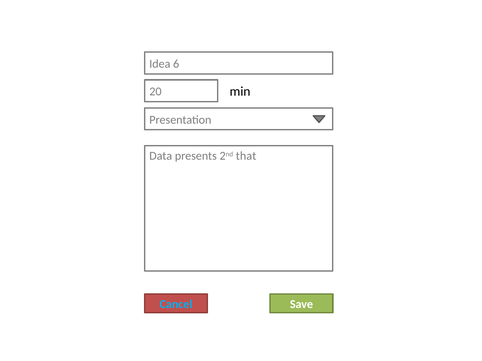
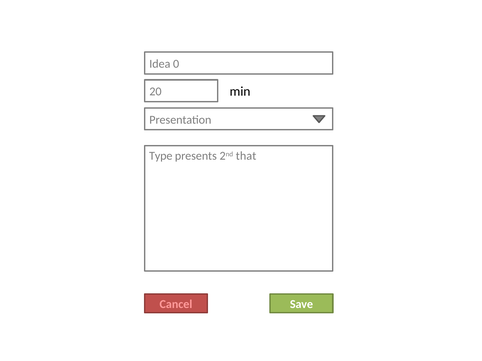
6: 6 -> 0
Data: Data -> Type
Cancel colour: light blue -> pink
